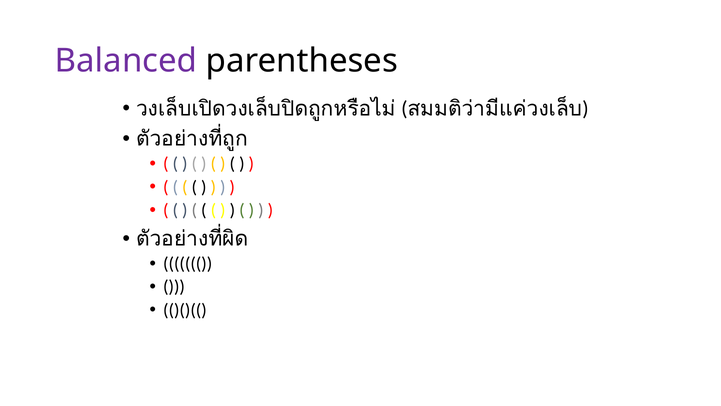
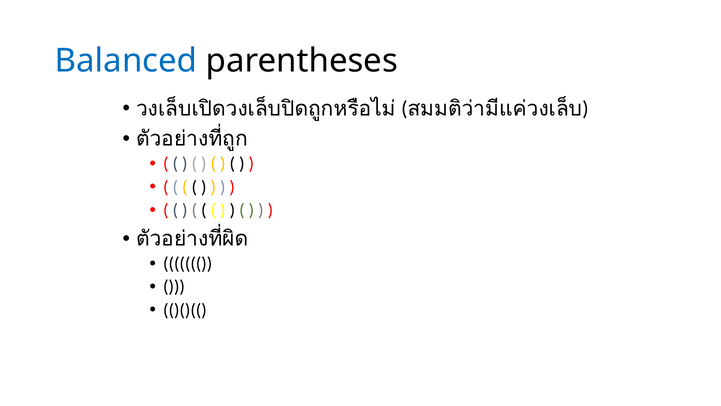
Balanced colour: purple -> blue
